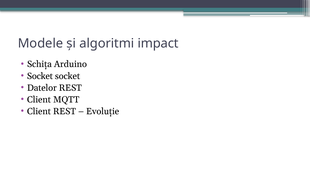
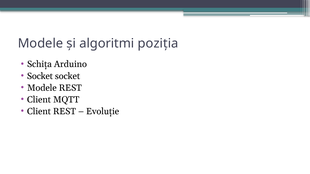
impact: impact -> poziția
Datelor at (42, 88): Datelor -> Modele
